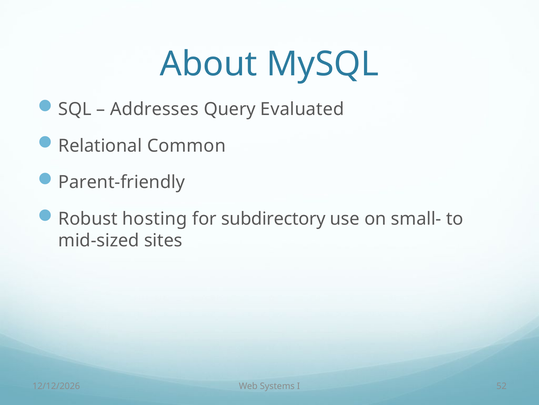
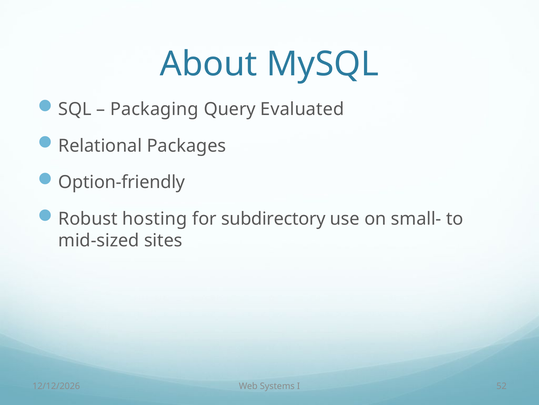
Addresses: Addresses -> Packaging
Common: Common -> Packages
Parent-friendly: Parent-friendly -> Option-friendly
